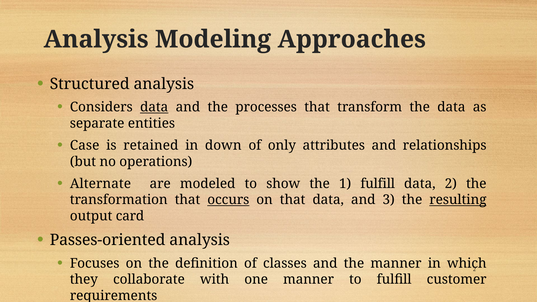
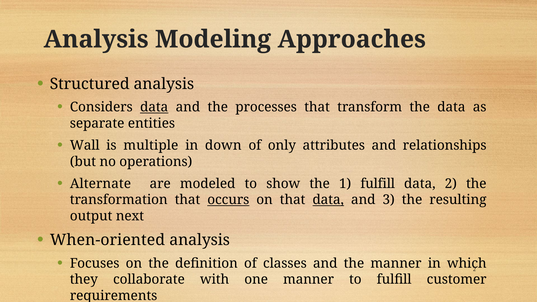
Case: Case -> Wall
retained: retained -> multiple
data at (328, 200) underline: none -> present
resulting underline: present -> none
card: card -> next
Passes-oriented: Passes-oriented -> When-oriented
